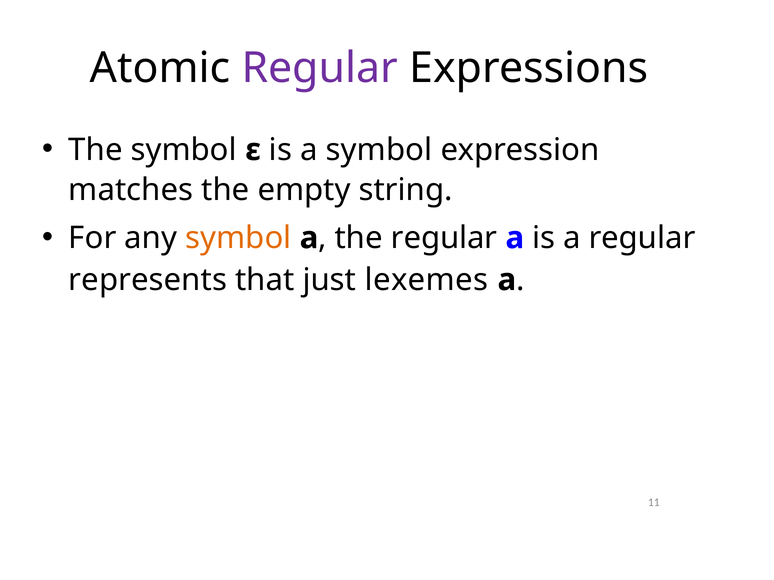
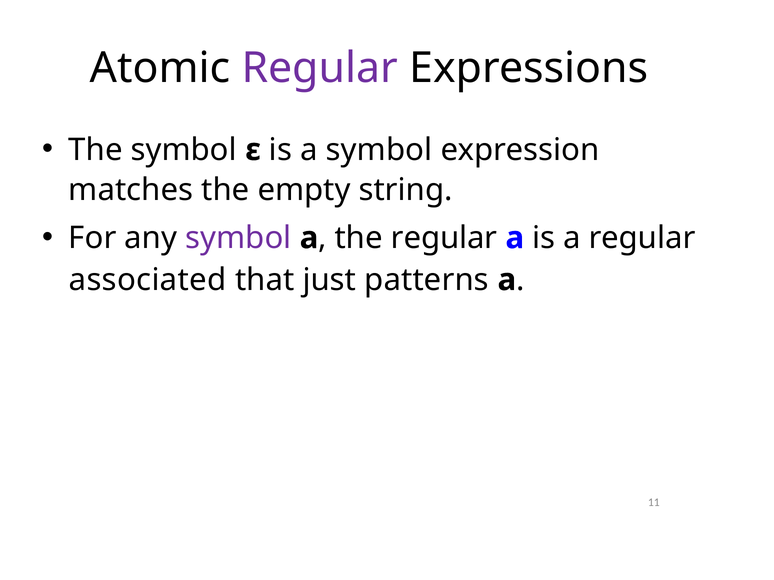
symbol at (238, 238) colour: orange -> purple
represents: represents -> associated
lexemes: lexemes -> patterns
